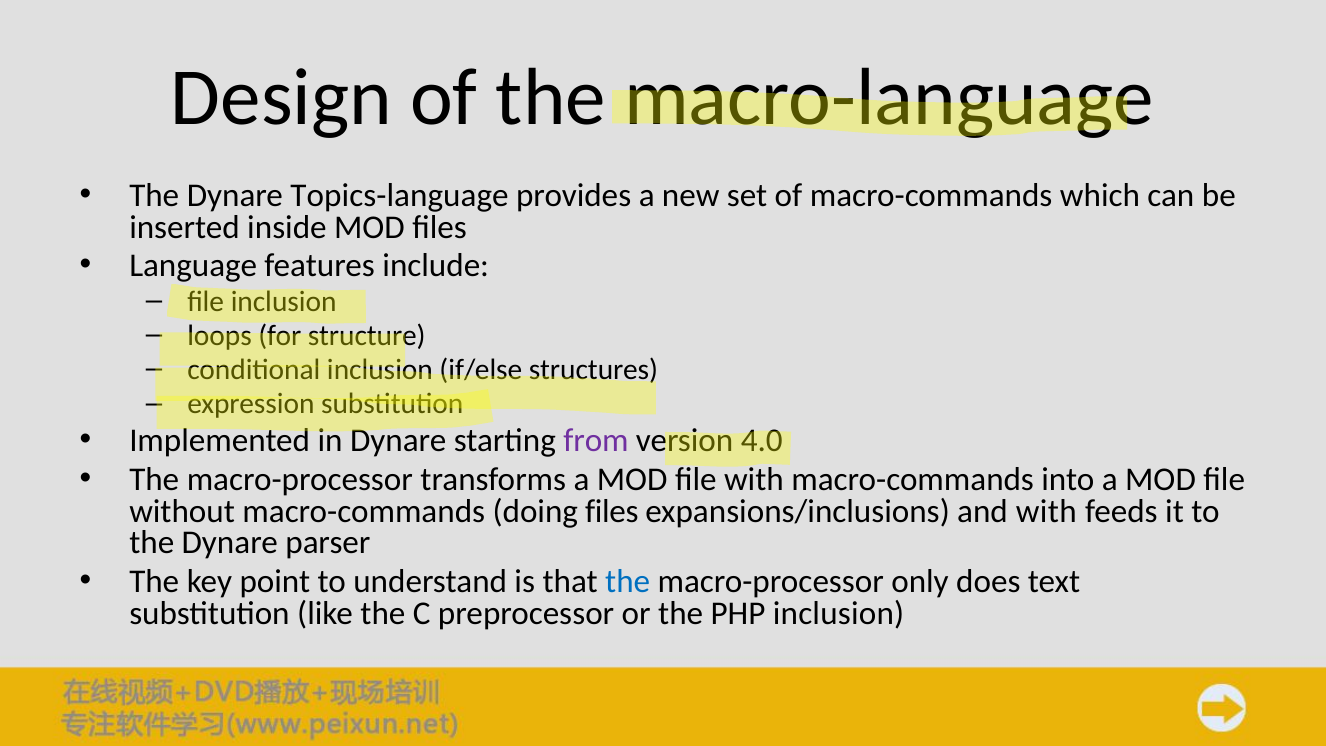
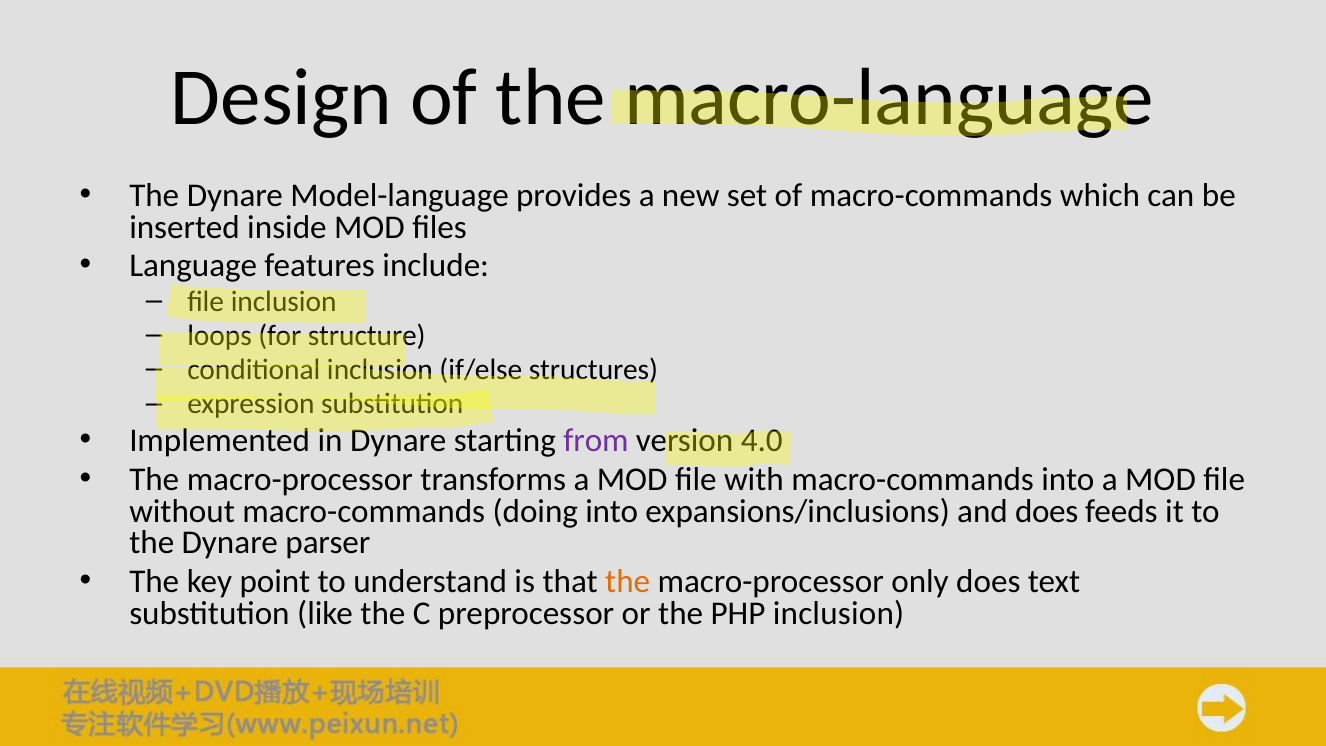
Topics-language: Topics-language -> Model-language
doing files: files -> into
and with: with -> does
the at (628, 581) colour: blue -> orange
